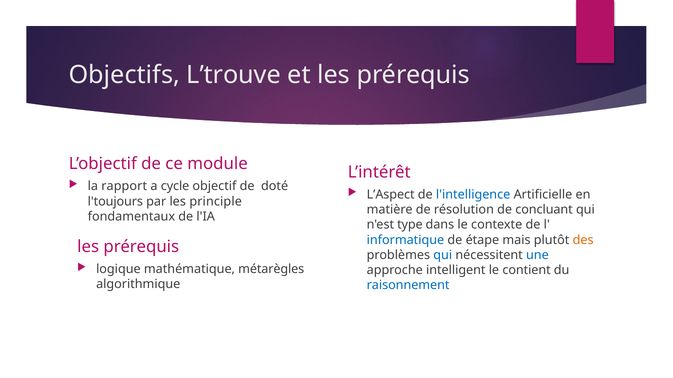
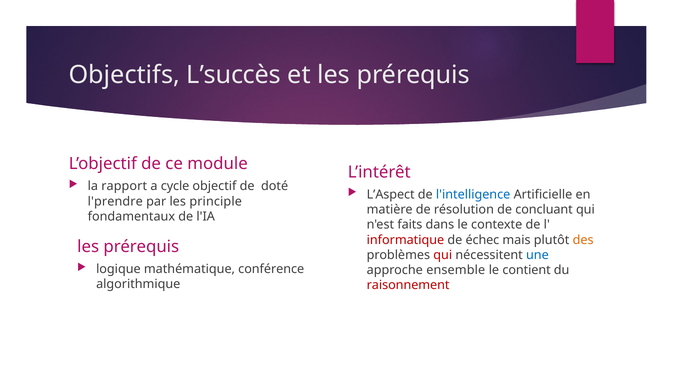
L’trouve: L’trouve -> L’succès
l'toujours: l'toujours -> l'prendre
type: type -> faits
informatique colour: blue -> red
étape: étape -> échec
qui at (443, 255) colour: blue -> red
métarègles: métarègles -> conférence
intelligent: intelligent -> ensemble
raisonnement colour: blue -> red
